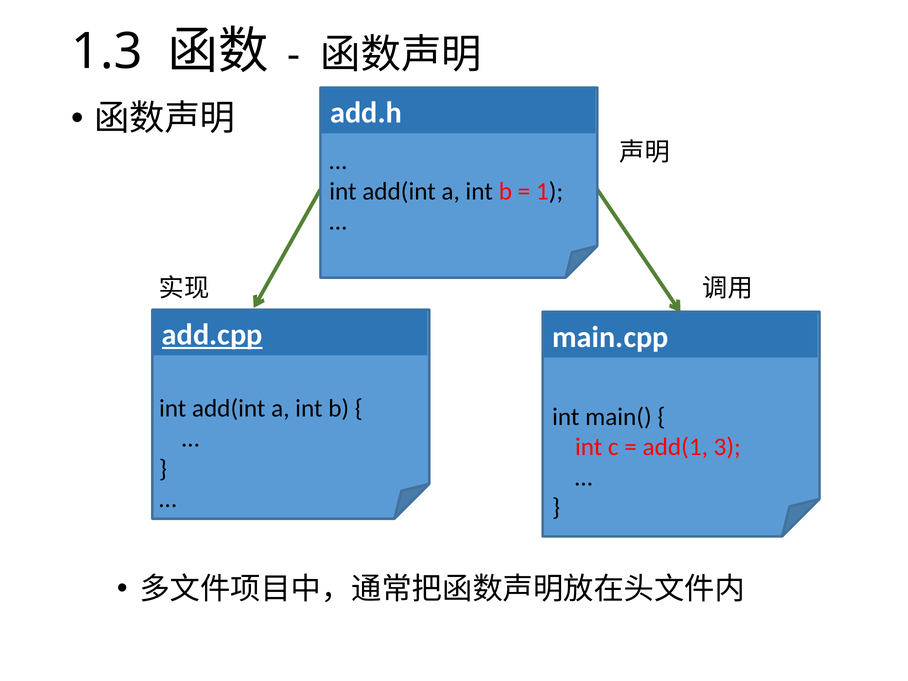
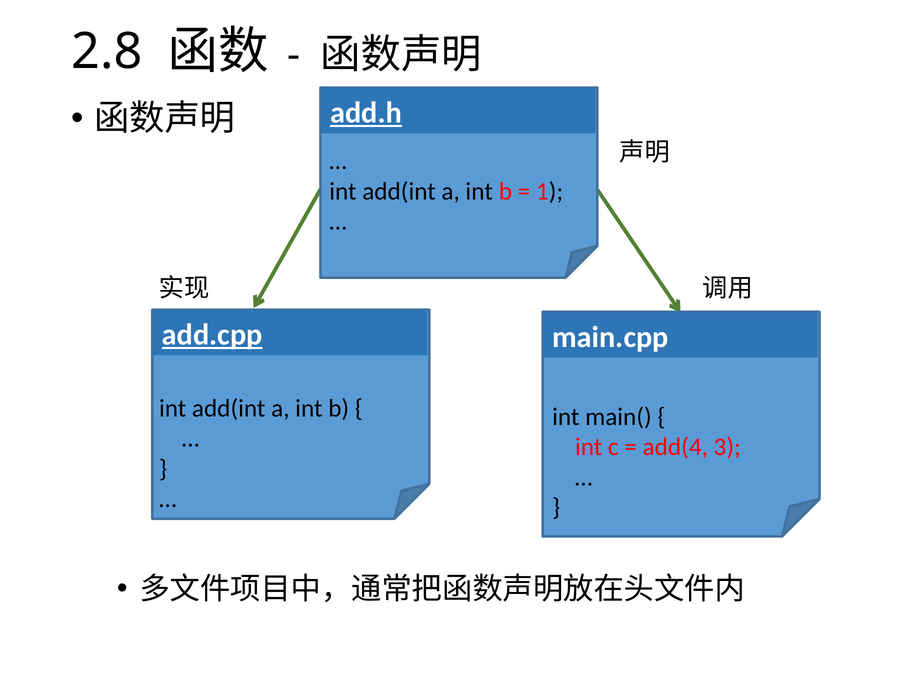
1.3: 1.3 -> 2.8
add.h at (366, 113) underline: none -> present
add(1: add(1 -> add(4
